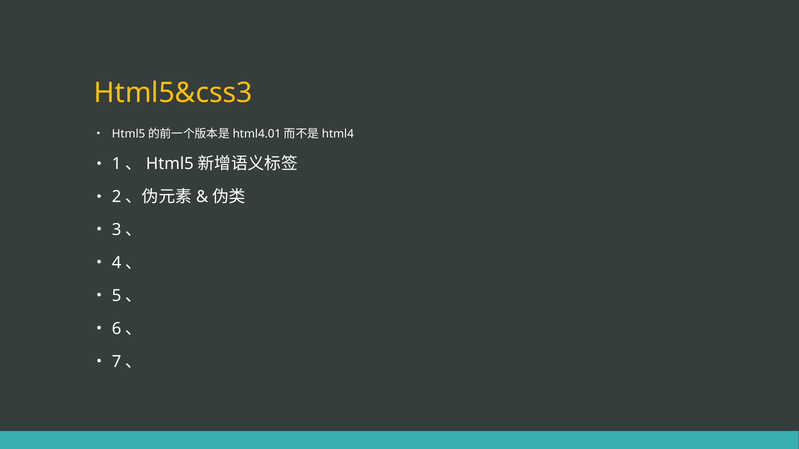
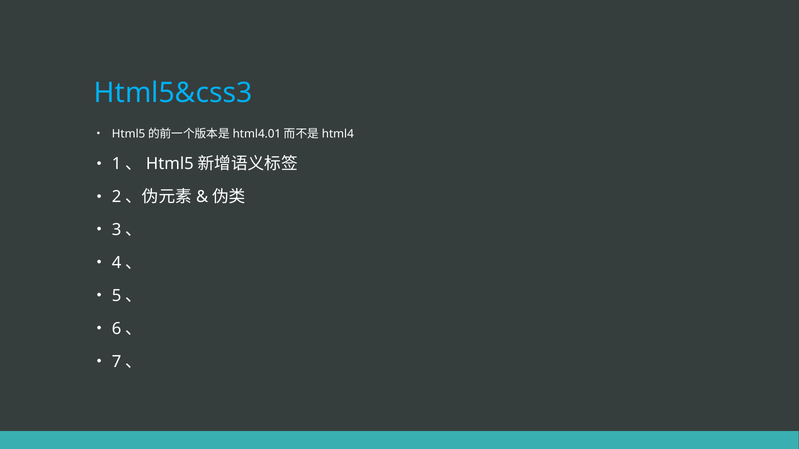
Html5&css3 colour: yellow -> light blue
